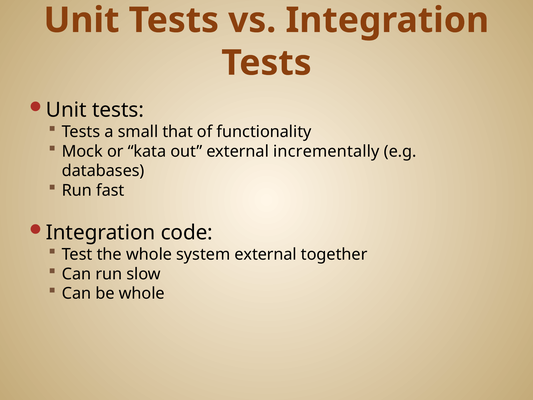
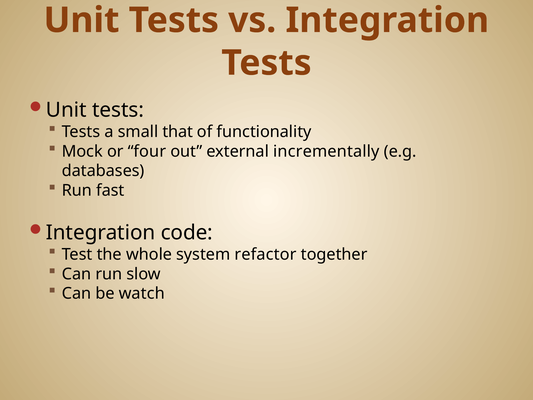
kata: kata -> four
system external: external -> refactor
be whole: whole -> watch
